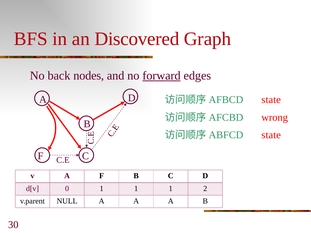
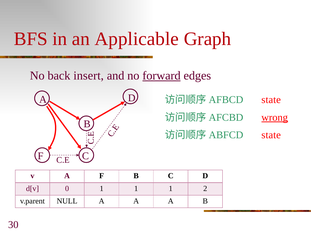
Discovered: Discovered -> Applicable
nodes: nodes -> insert
wrong underline: none -> present
